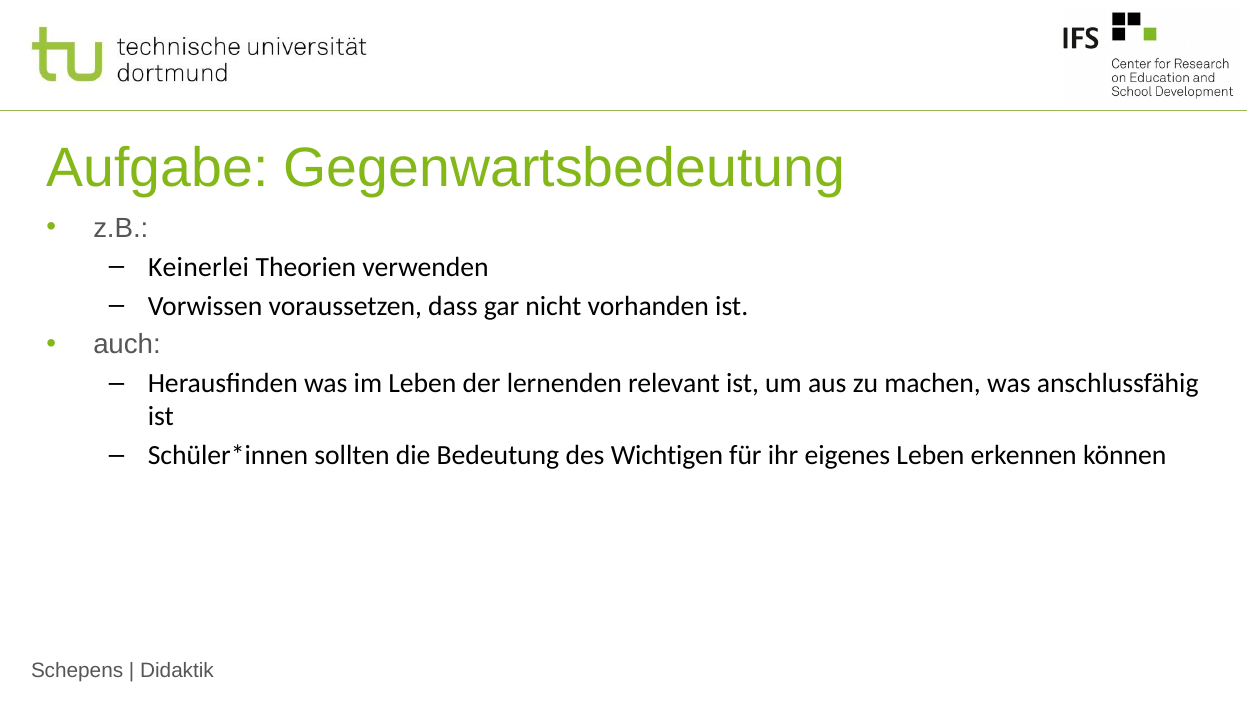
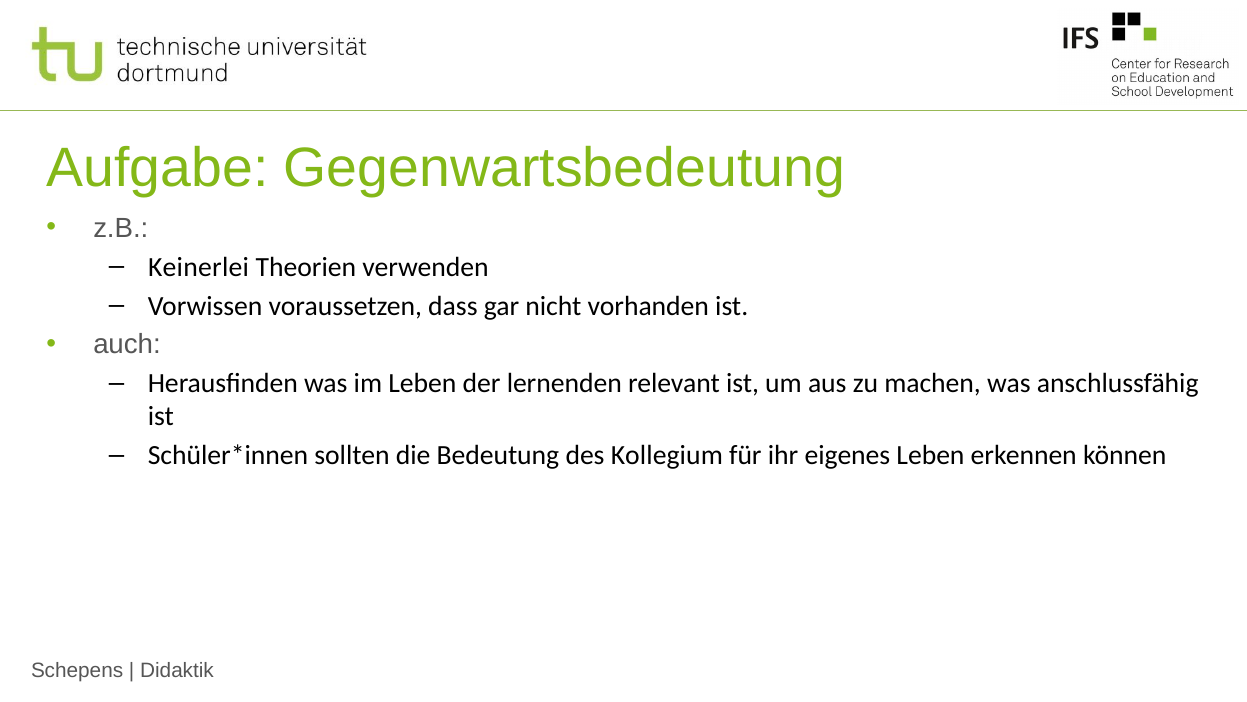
Wichtigen: Wichtigen -> Kollegium
